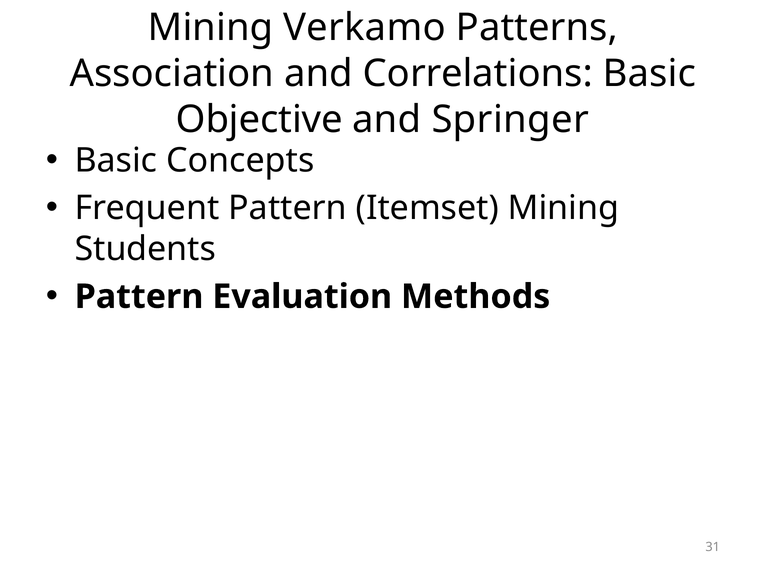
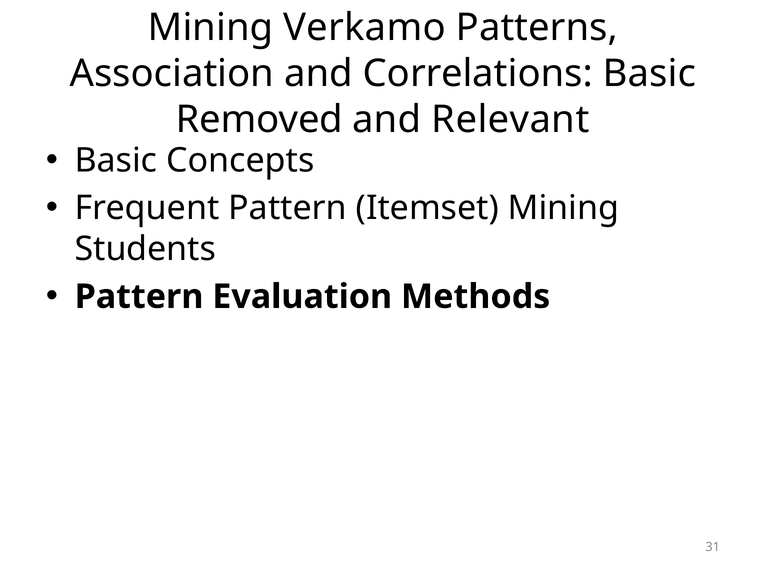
Objective: Objective -> Removed
Springer: Springer -> Relevant
